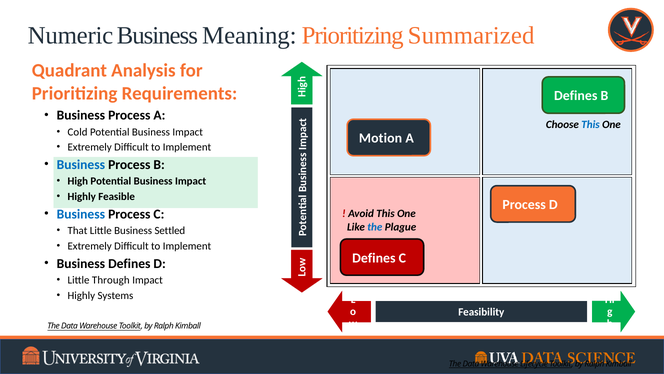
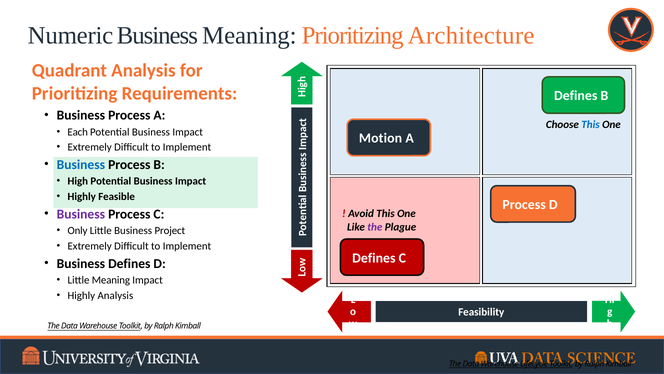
Summarized: Summarized -> Architecture
Cold: Cold -> Each
Business at (81, 214) colour: blue -> purple
the at (375, 227) colour: blue -> purple
That: That -> Only
Settled: Settled -> Project
Little Through: Through -> Meaning
Highly Systems: Systems -> Analysis
